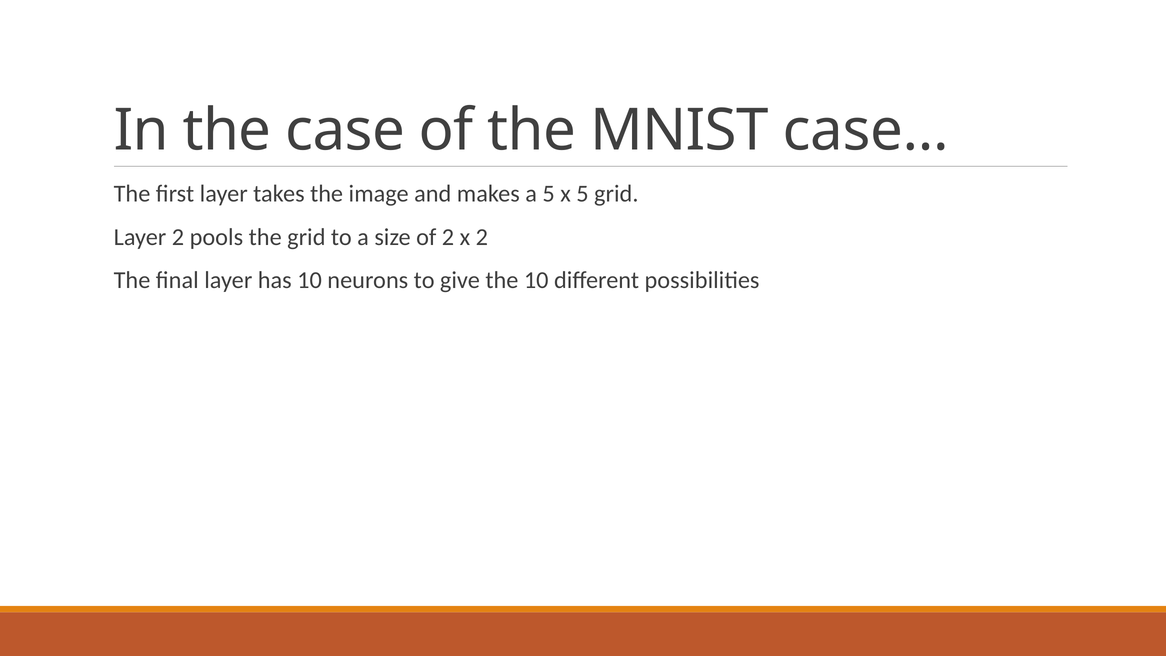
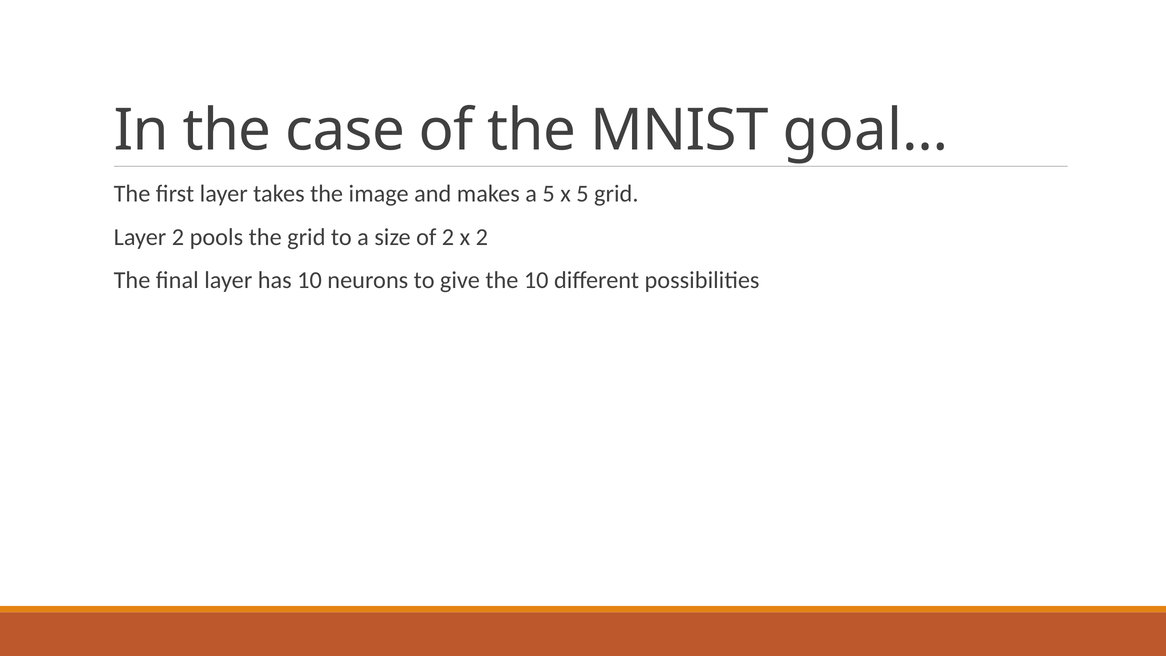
case…: case… -> goal…
